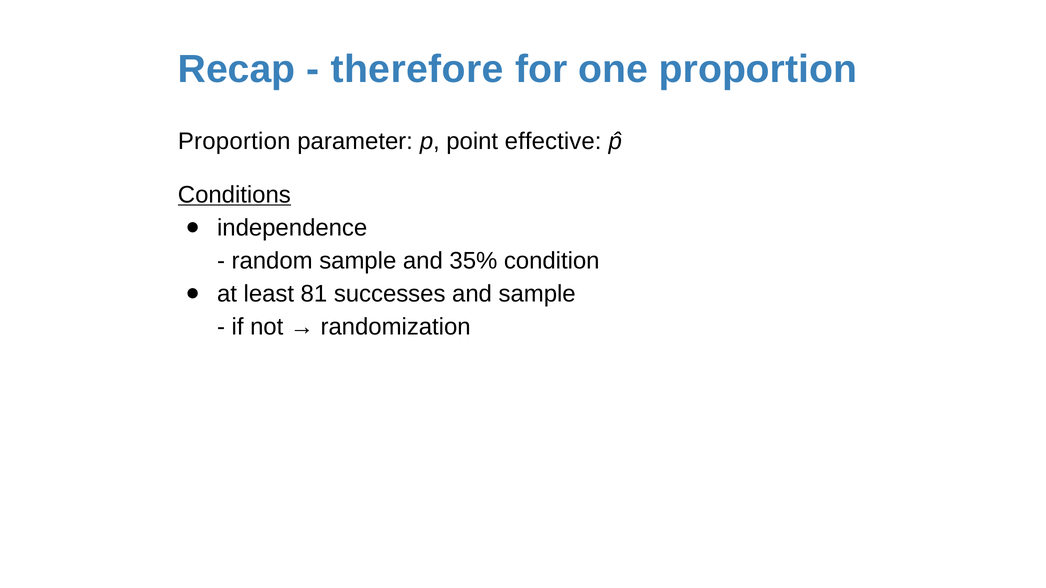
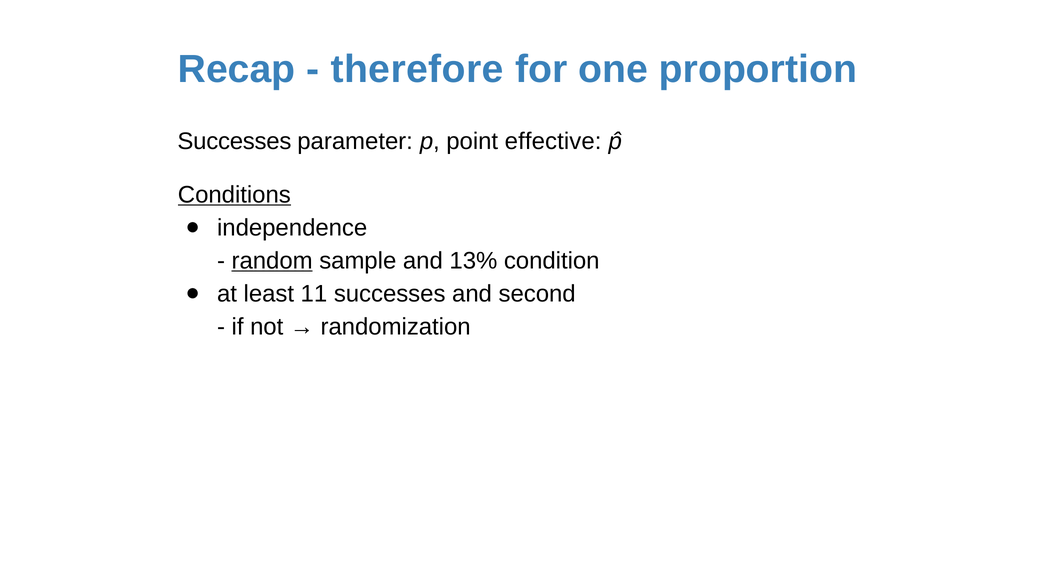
Proportion at (234, 141): Proportion -> Successes
random underline: none -> present
35%: 35% -> 13%
81: 81 -> 11
and sample: sample -> second
